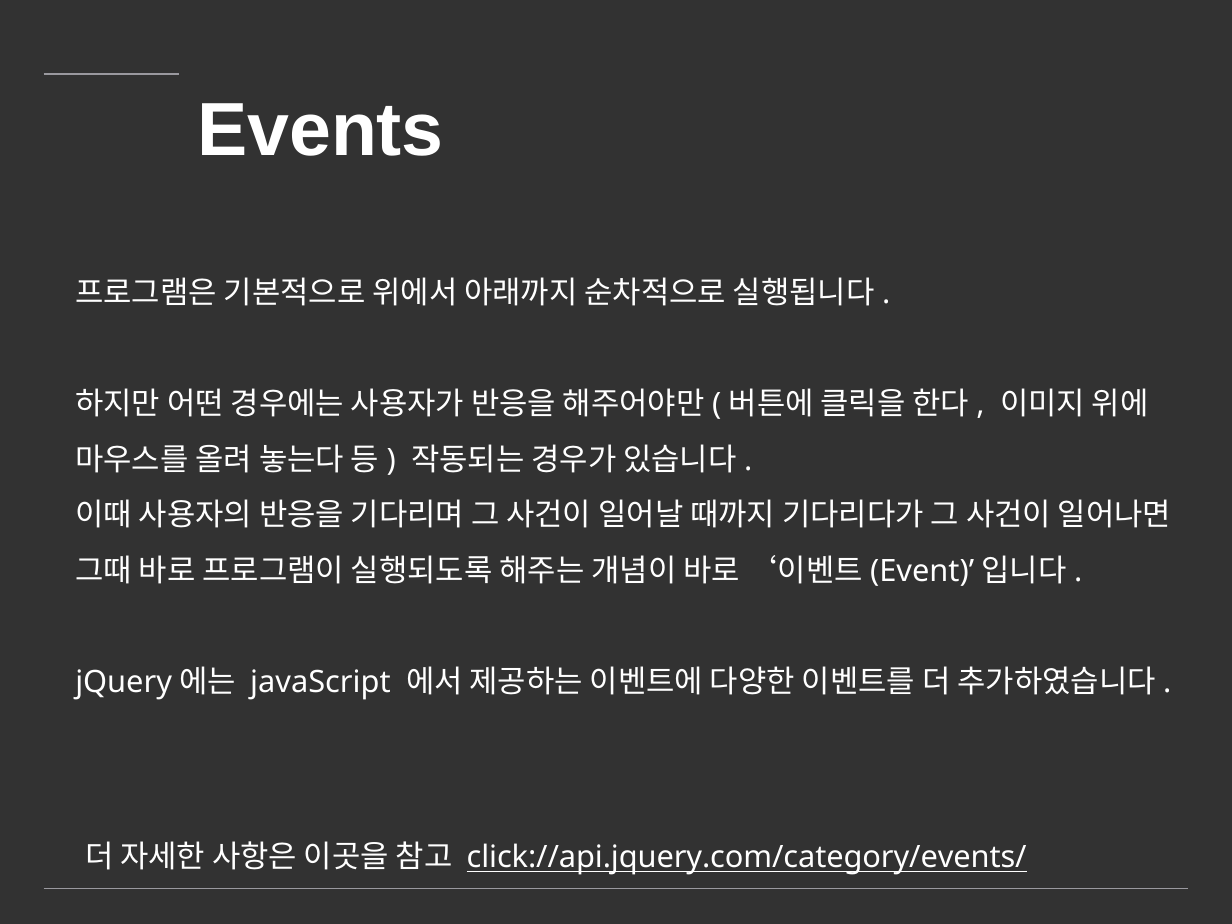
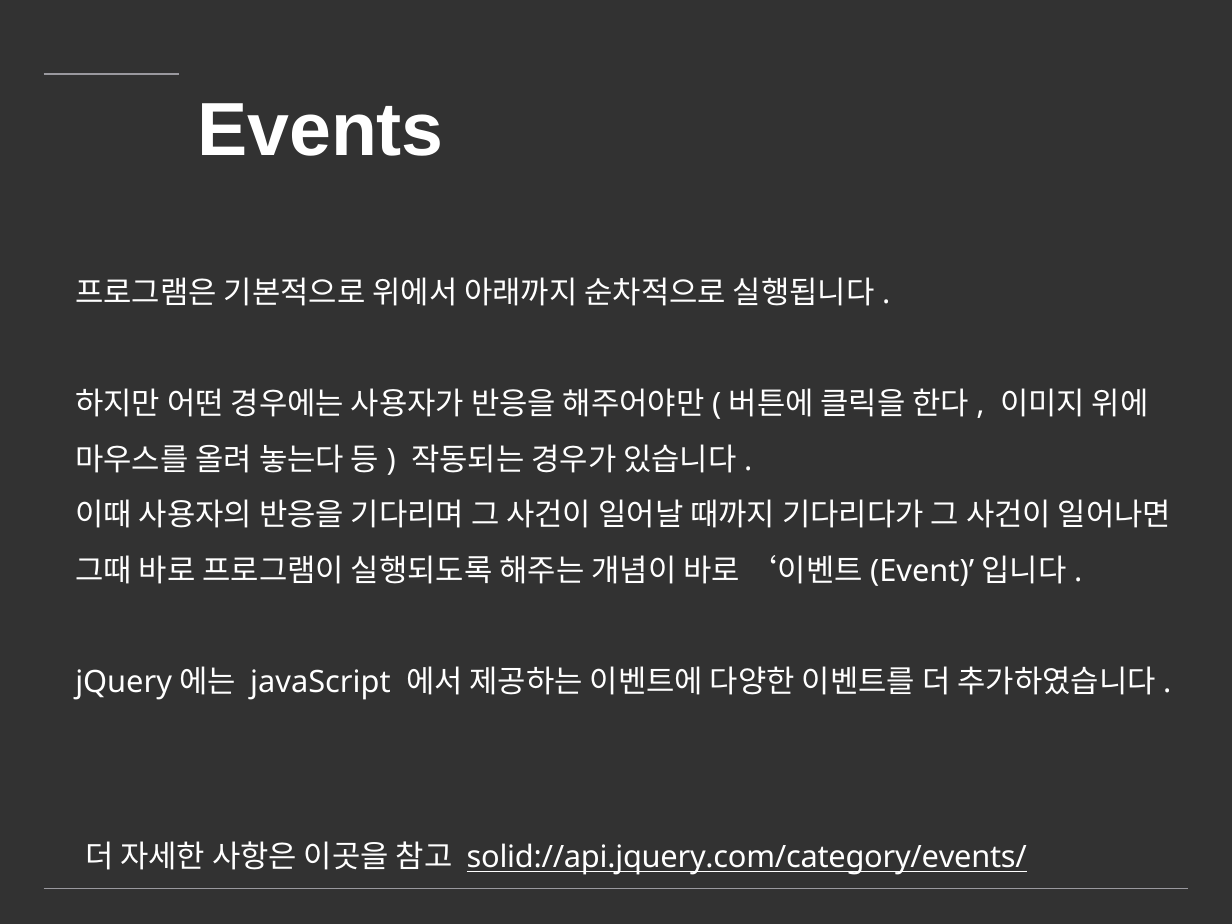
click://api.jquery.com/category/events/: click://api.jquery.com/category/events/ -> solid://api.jquery.com/category/events/
